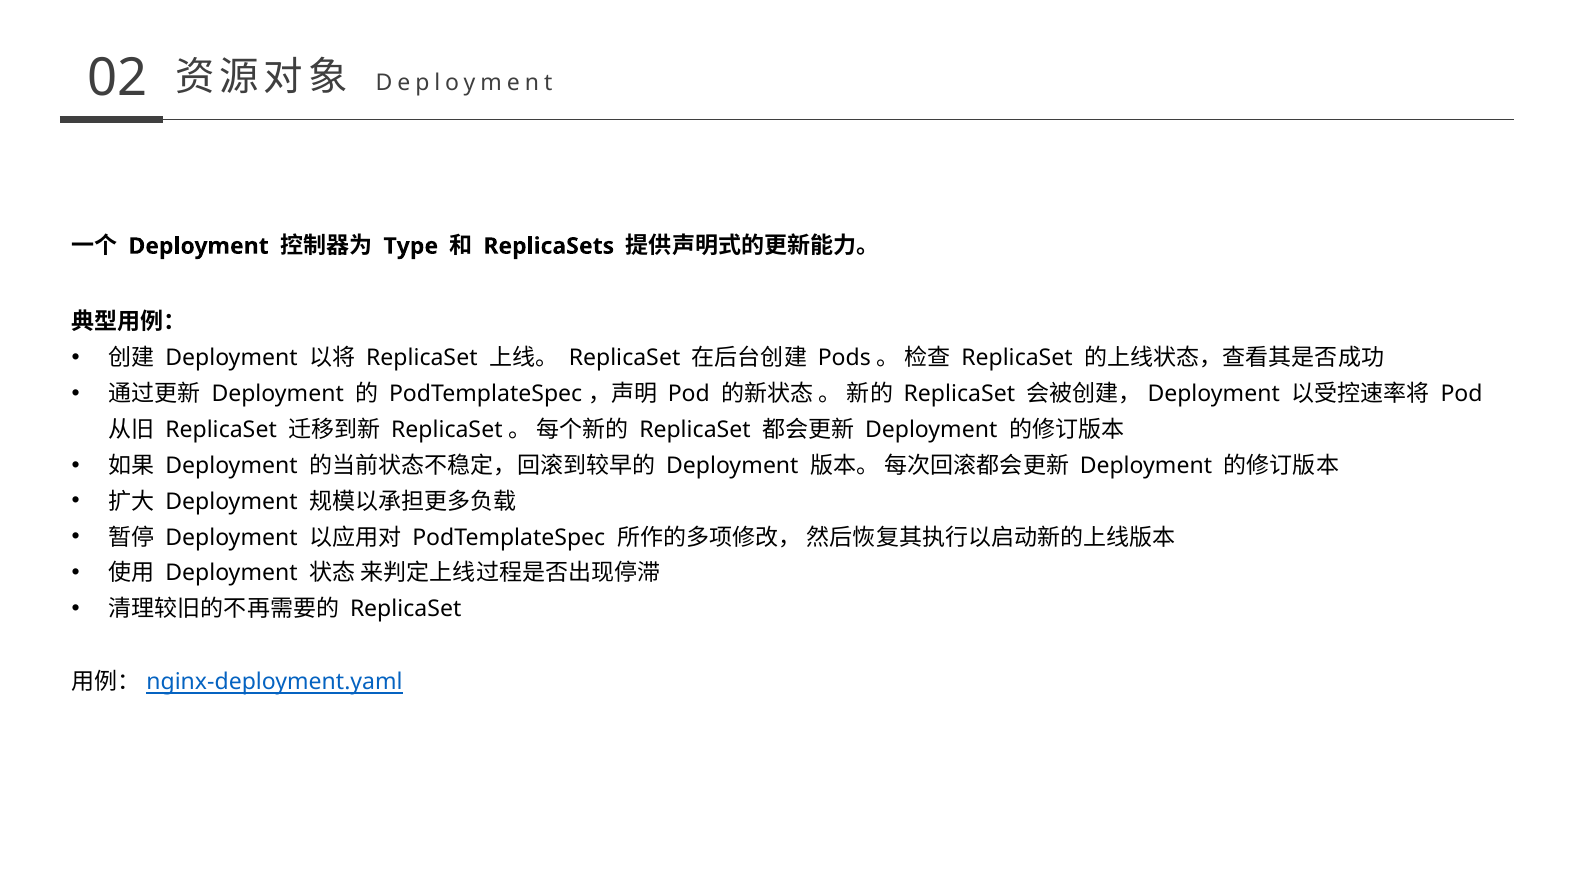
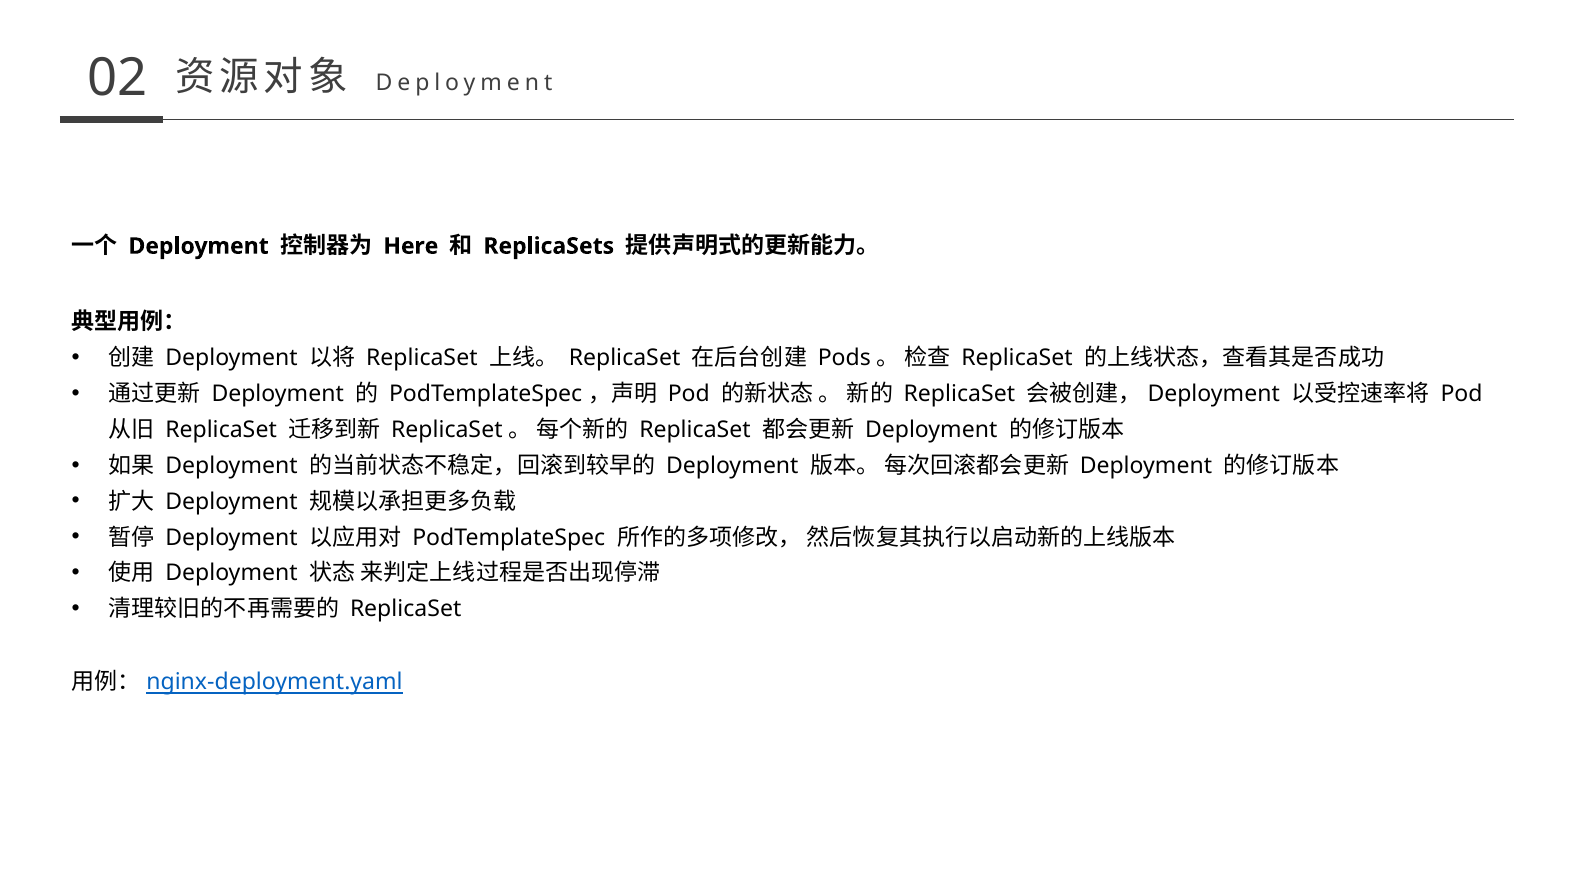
Type: Type -> Here
